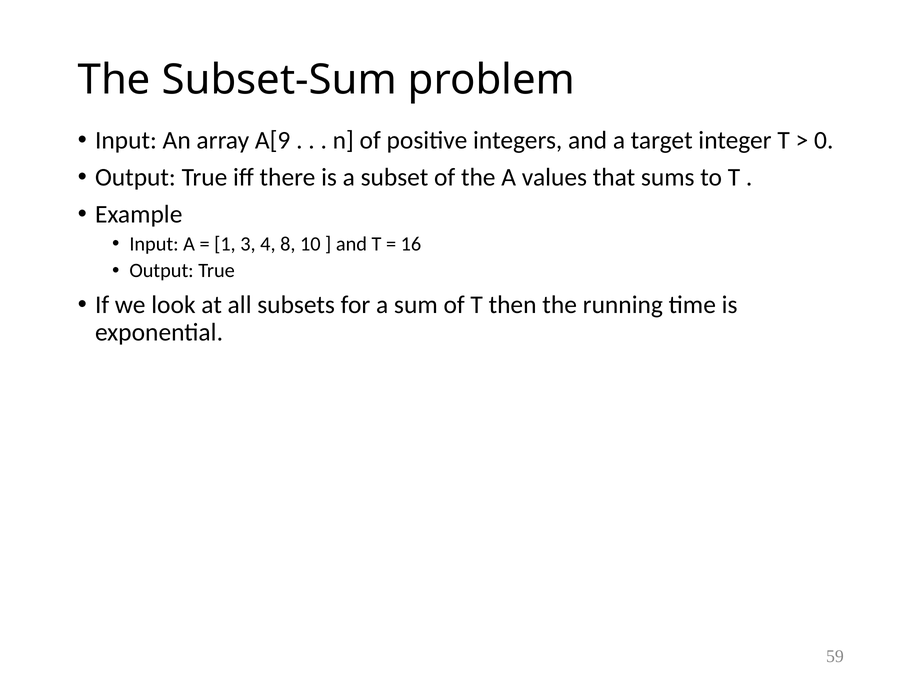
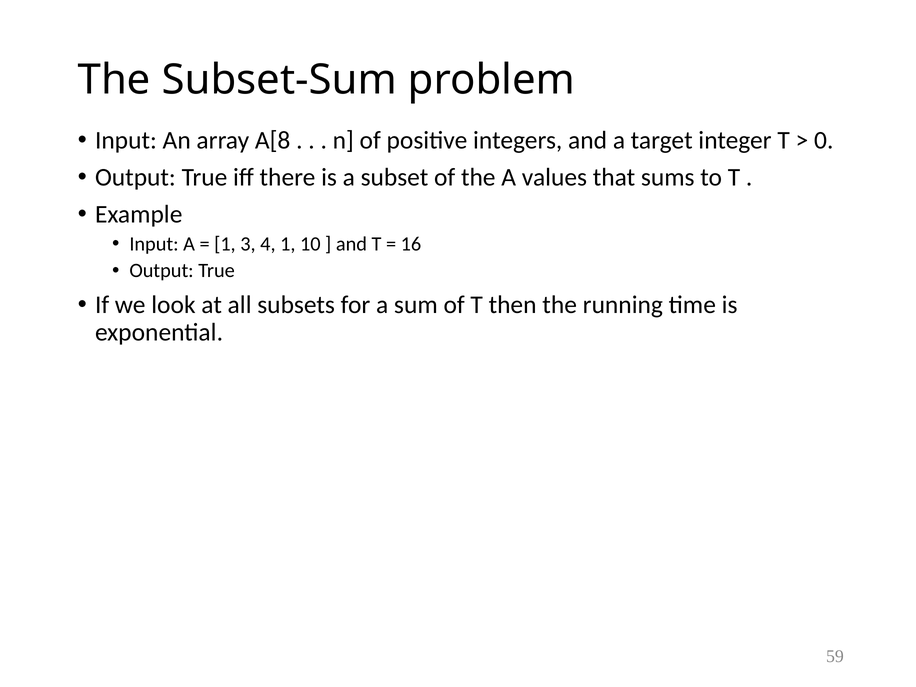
A[9: A[9 -> A[8
4 8: 8 -> 1
